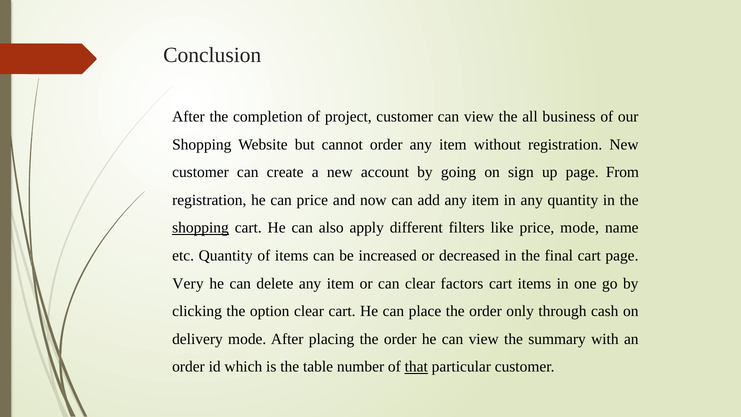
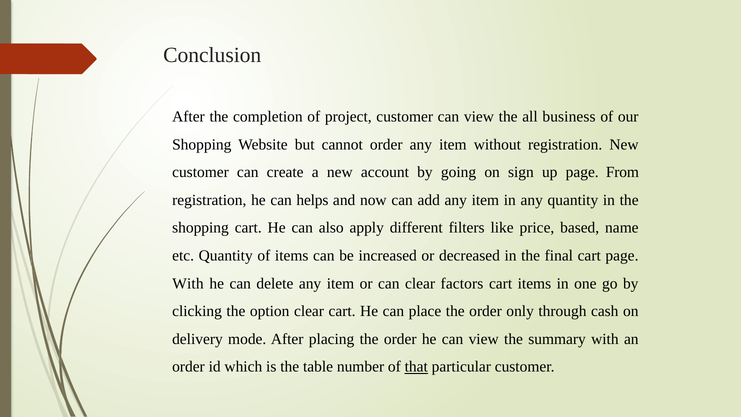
can price: price -> helps
shopping at (200, 228) underline: present -> none
price mode: mode -> based
Very at (188, 283): Very -> With
